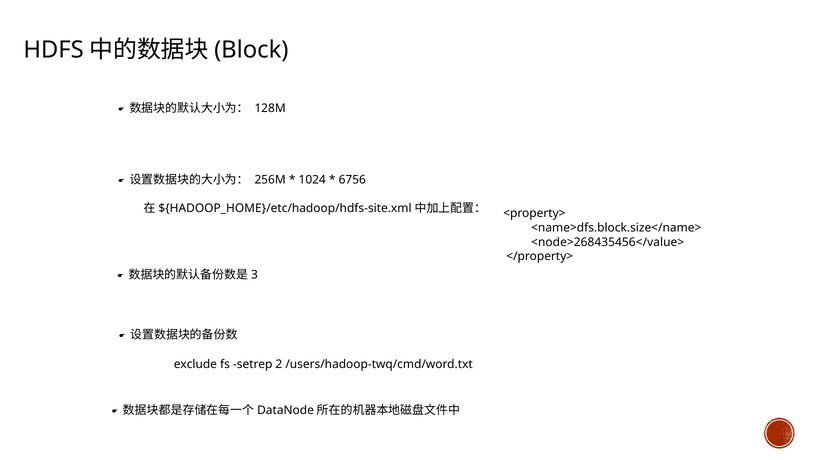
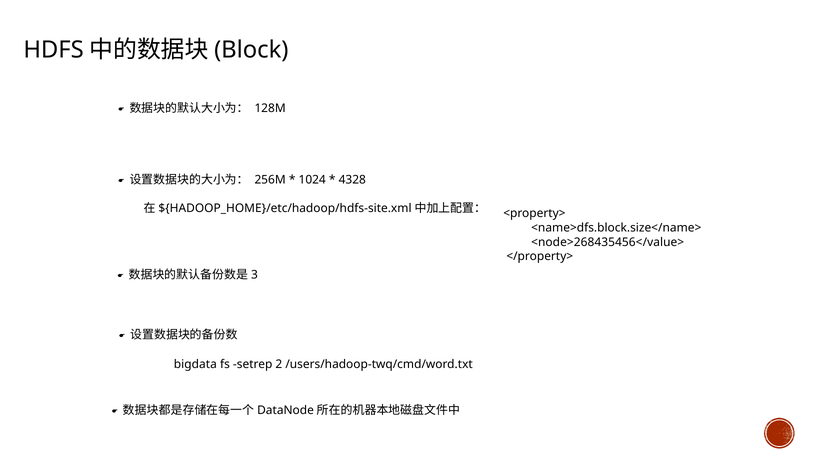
6756: 6756 -> 4328
exclude: exclude -> bigdata
